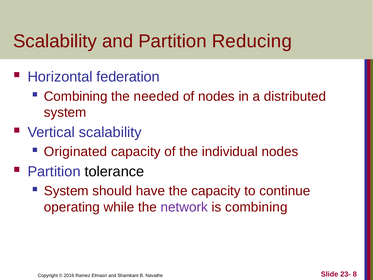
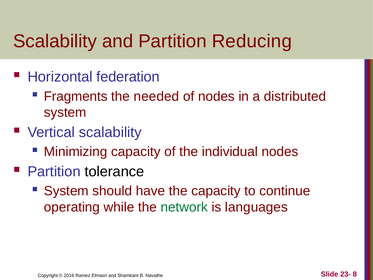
Combining at (76, 96): Combining -> Fragments
Originated: Originated -> Minimizing
network colour: purple -> green
is combining: combining -> languages
